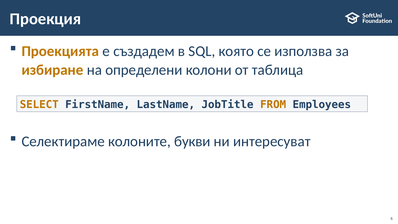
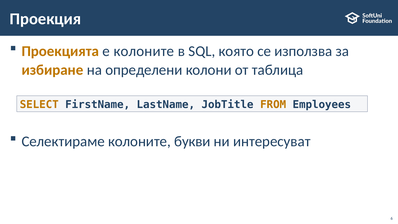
е създадем: създадем -> колоните
